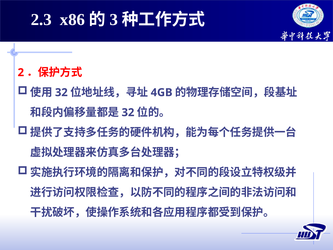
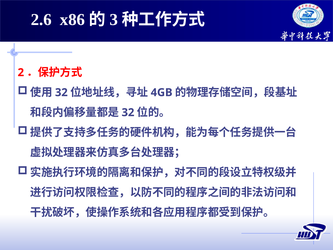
2.3: 2.3 -> 2.6
